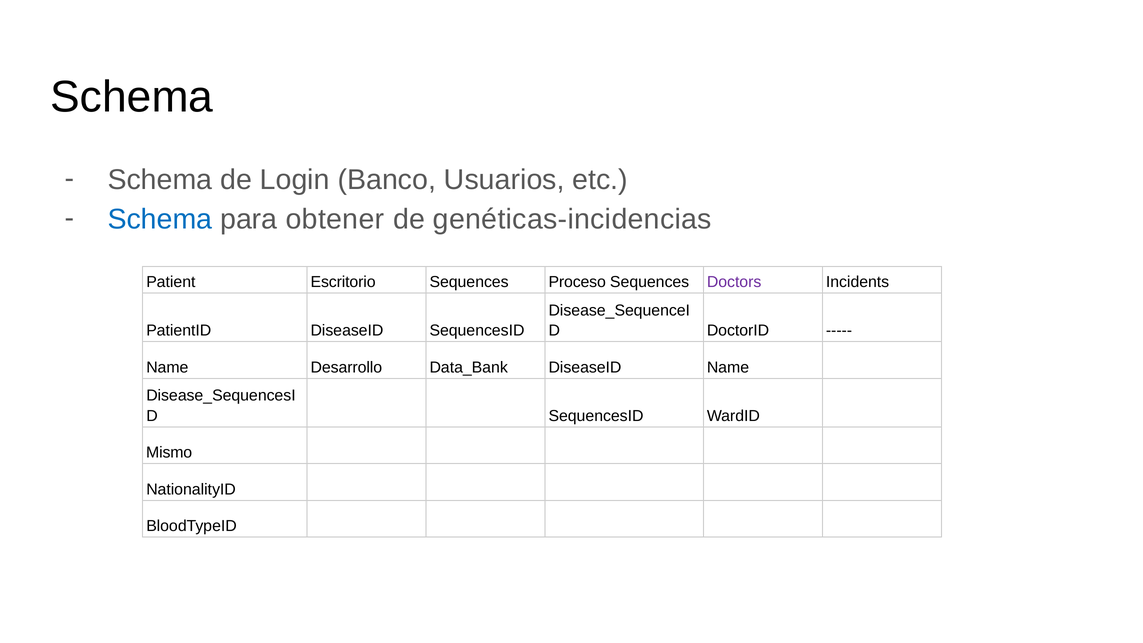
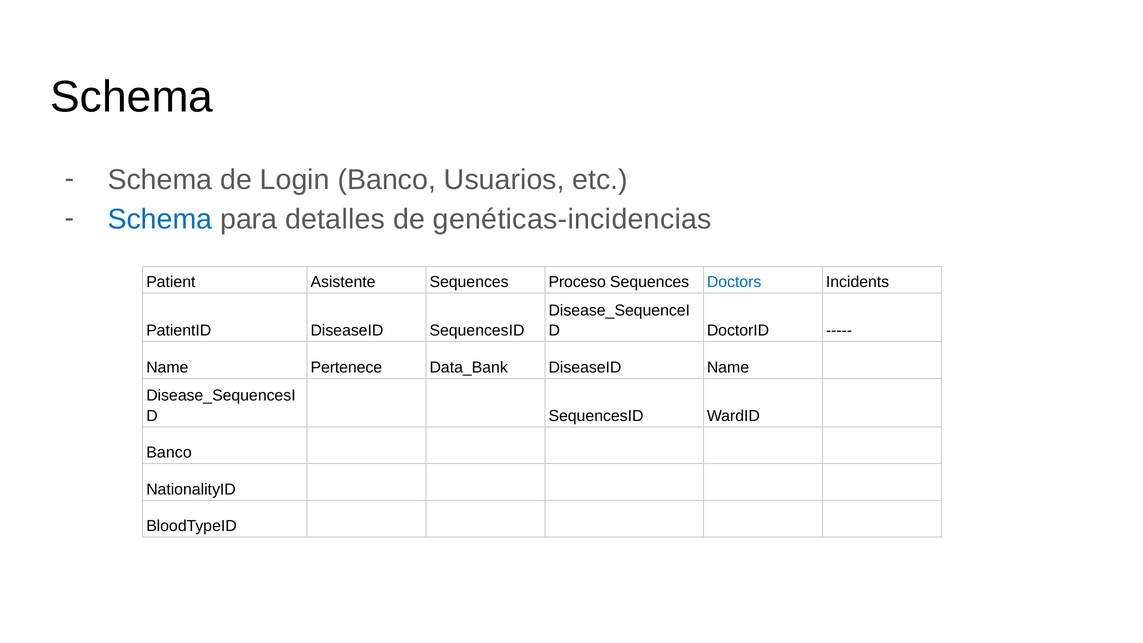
obtener: obtener -> detalles
Escritorio: Escritorio -> Asistente
Doctors colour: purple -> blue
Desarrollo: Desarrollo -> Pertenece
Mismo at (169, 453): Mismo -> Banco
